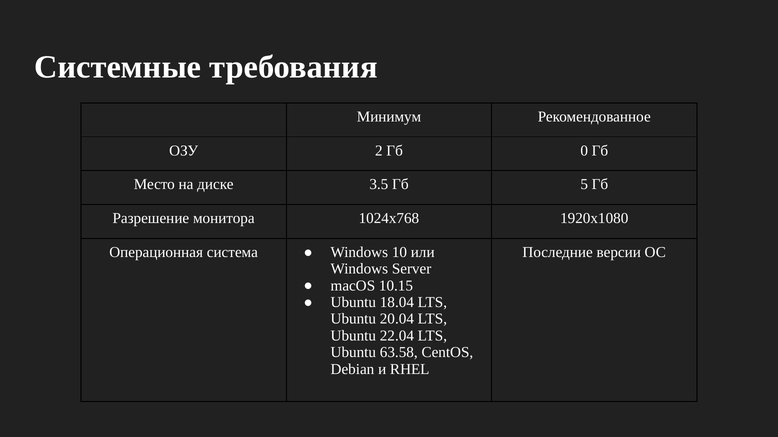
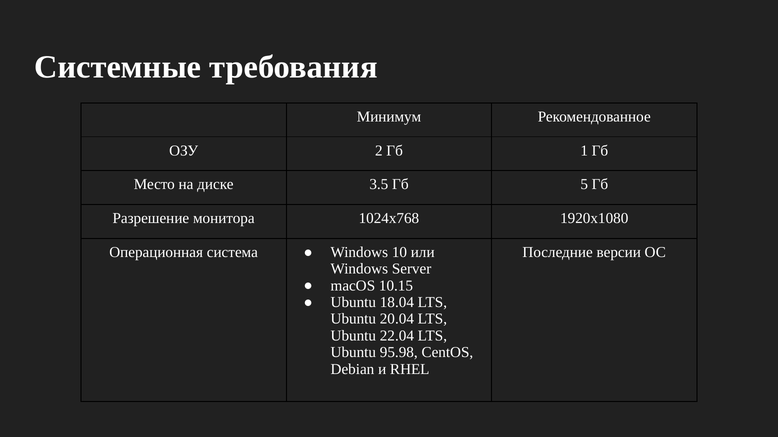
0: 0 -> 1
63.58: 63.58 -> 95.98
